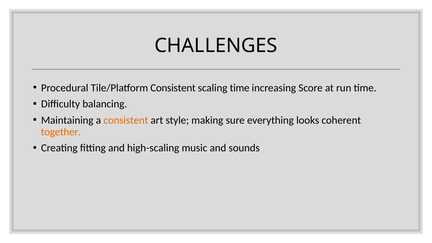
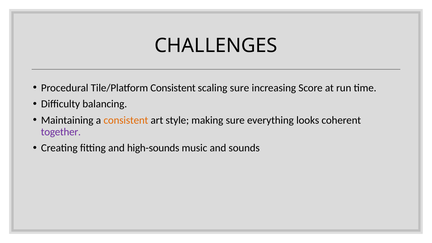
scaling time: time -> sure
together colour: orange -> purple
high-scaling: high-scaling -> high-sounds
